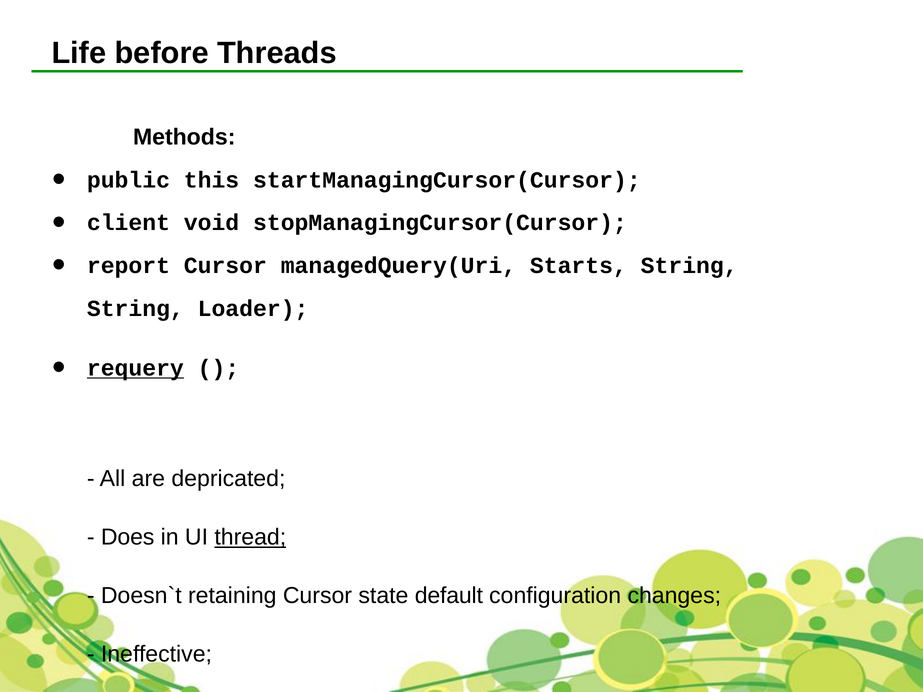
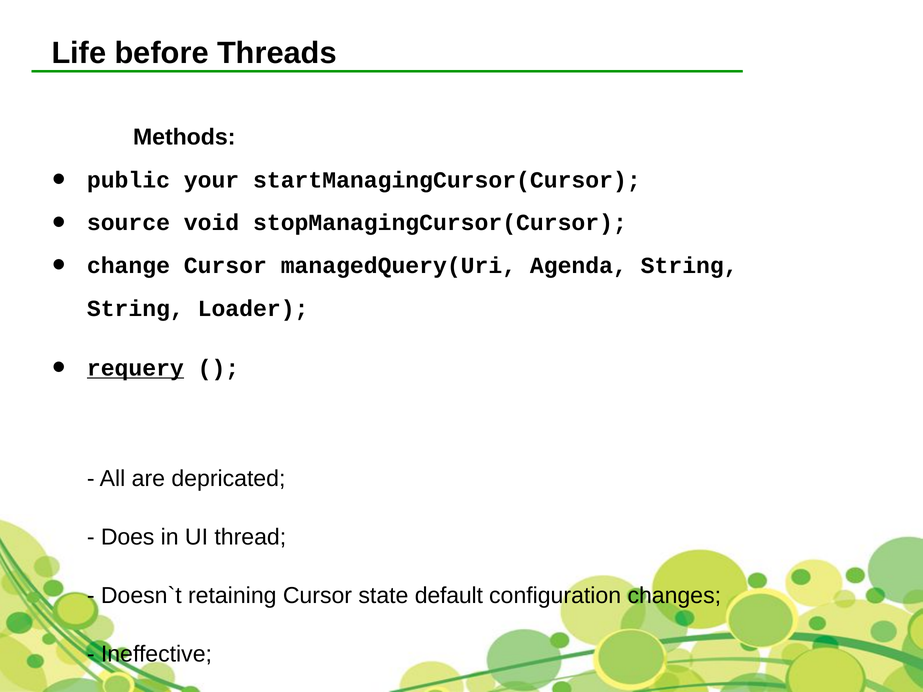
this: this -> your
client: client -> source
report: report -> change
Starts: Starts -> Agenda
thread underline: present -> none
